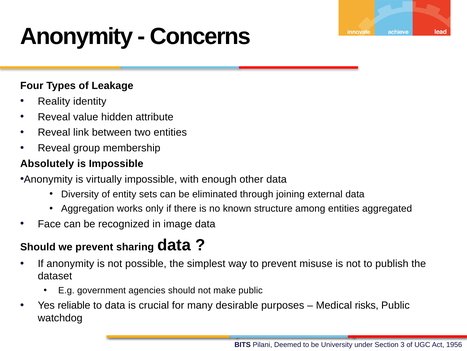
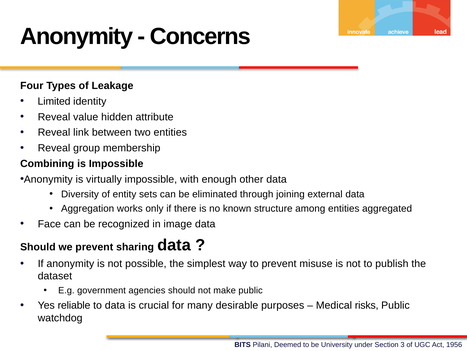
Reality: Reality -> Limited
Absolutely: Absolutely -> Combining
